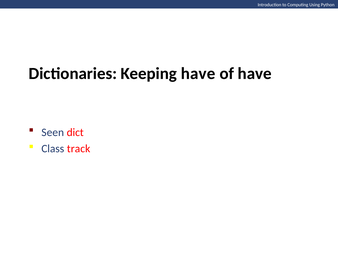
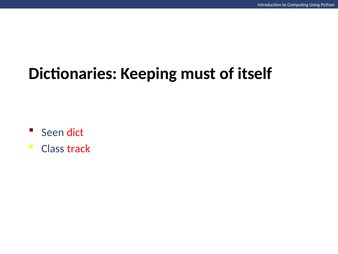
Keeping have: have -> must
of have: have -> itself
